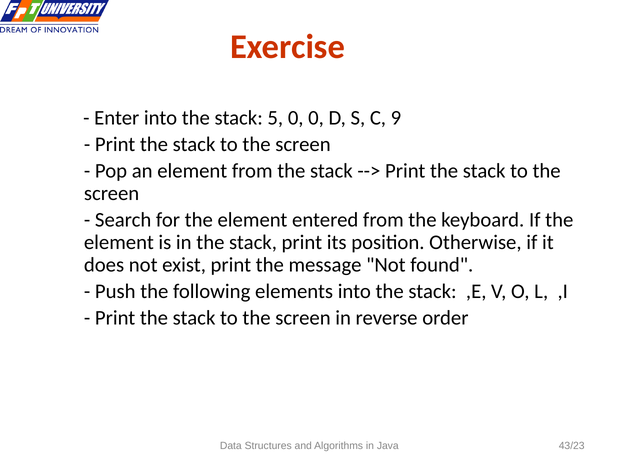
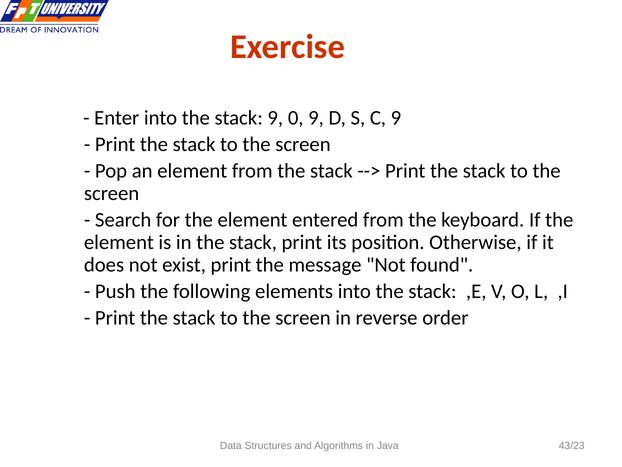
stack 5: 5 -> 9
0 0: 0 -> 9
